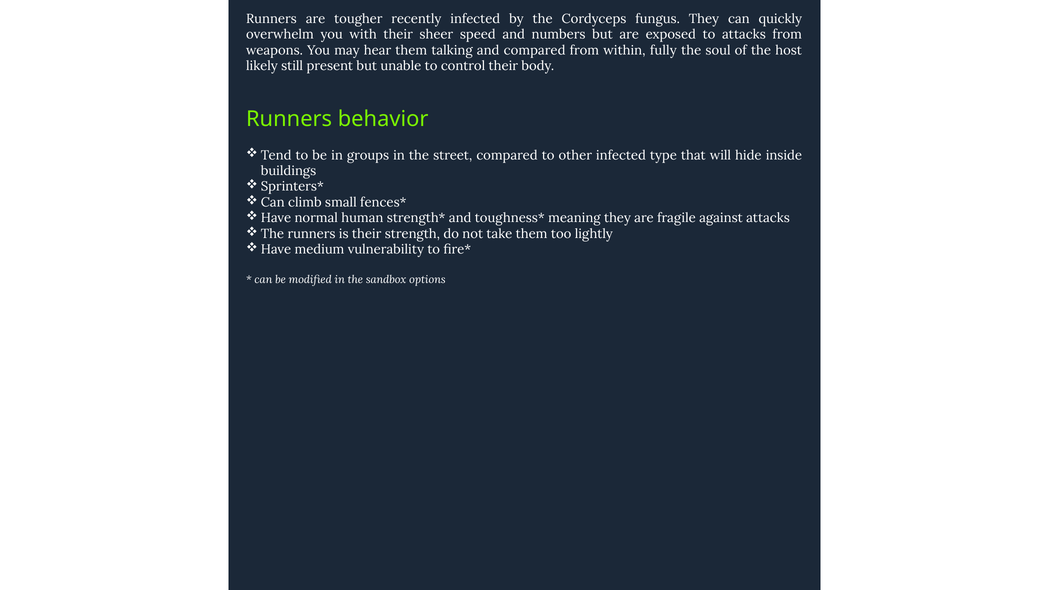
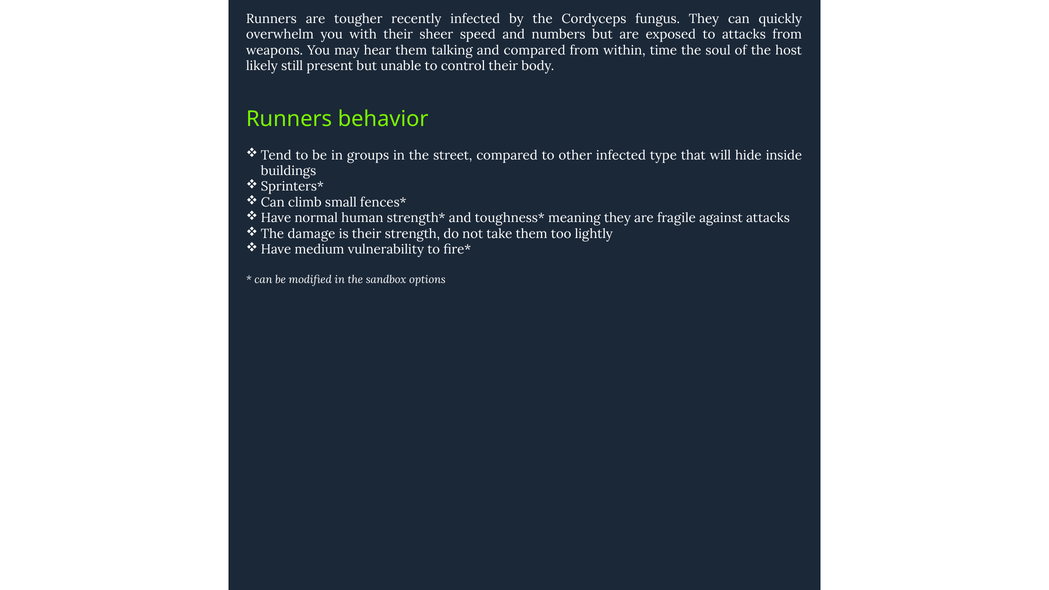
fully: fully -> time
runners at (312, 234): runners -> damage
